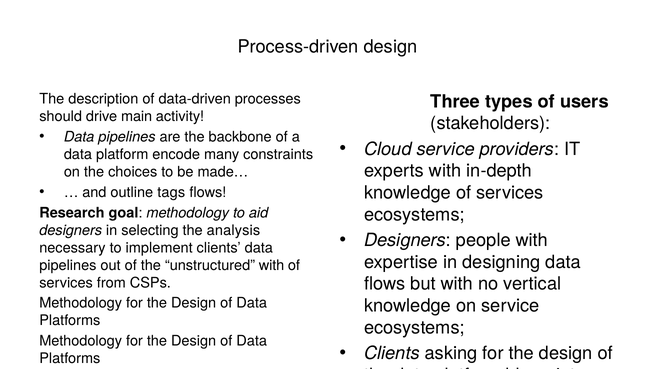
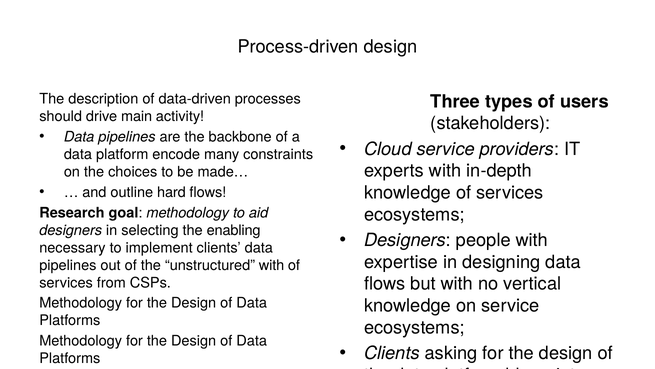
tags: tags -> hard
analysis: analysis -> enabling
